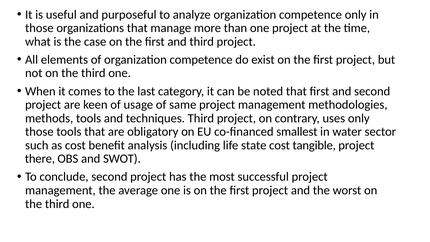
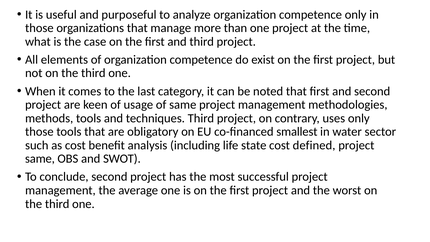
tangible: tangible -> defined
there at (40, 159): there -> same
